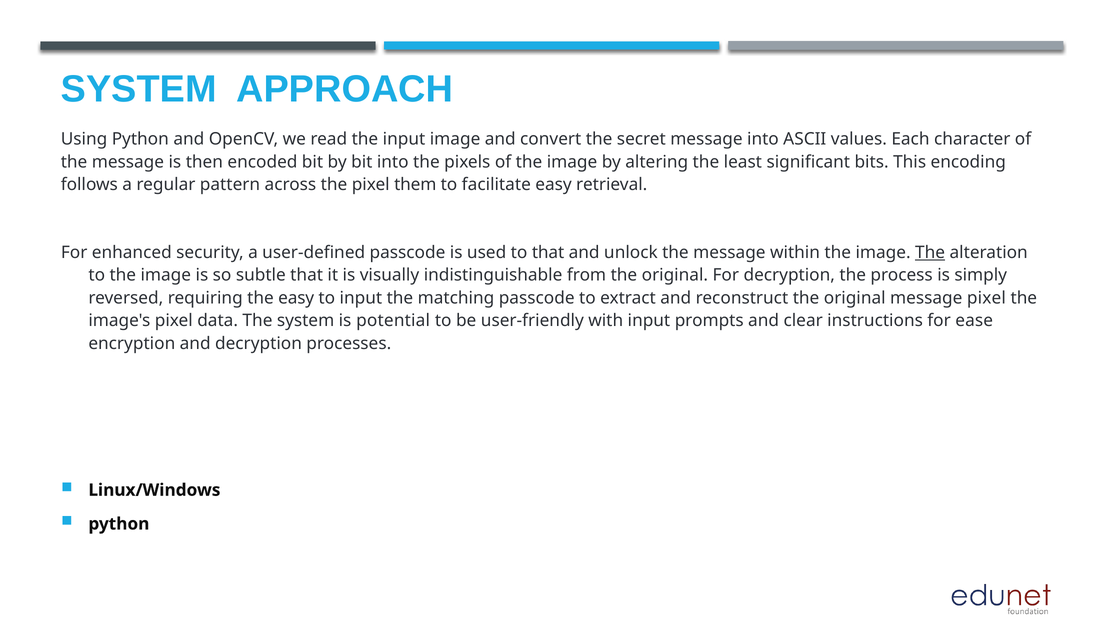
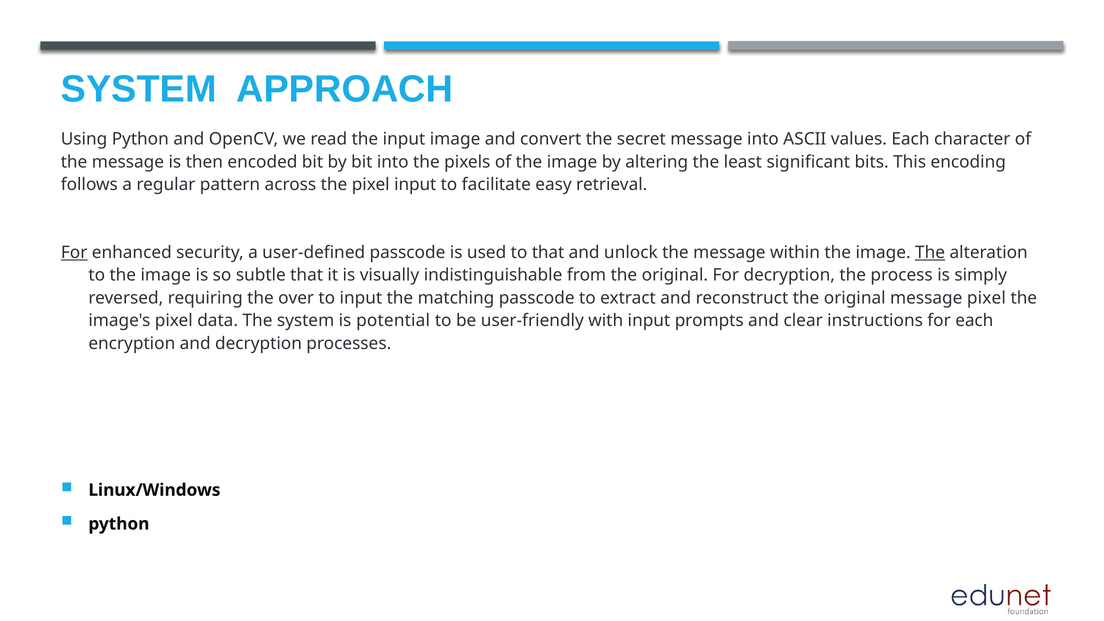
pixel them: them -> input
For at (74, 252) underline: none -> present
the easy: easy -> over
for ease: ease -> each
